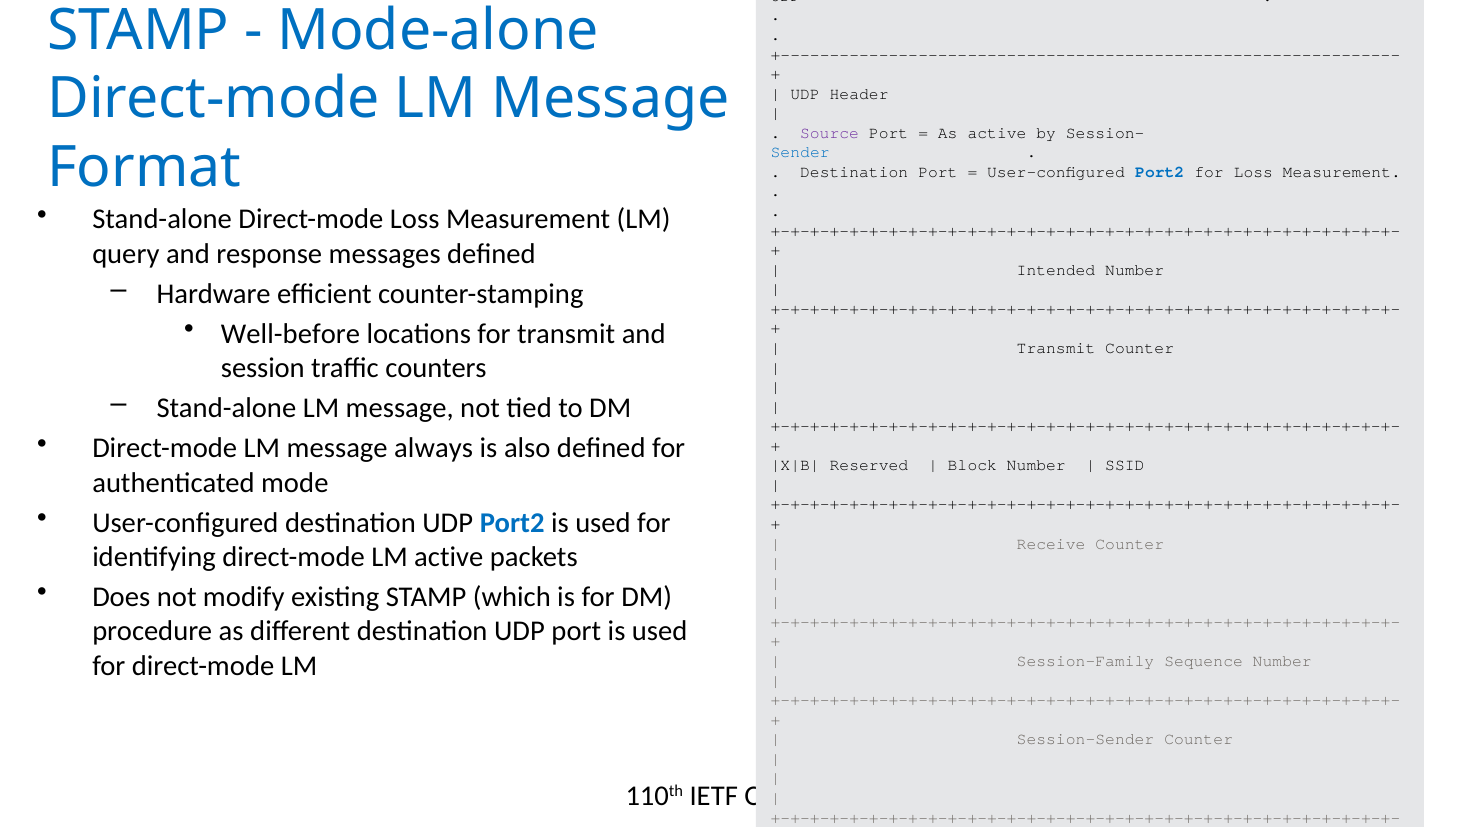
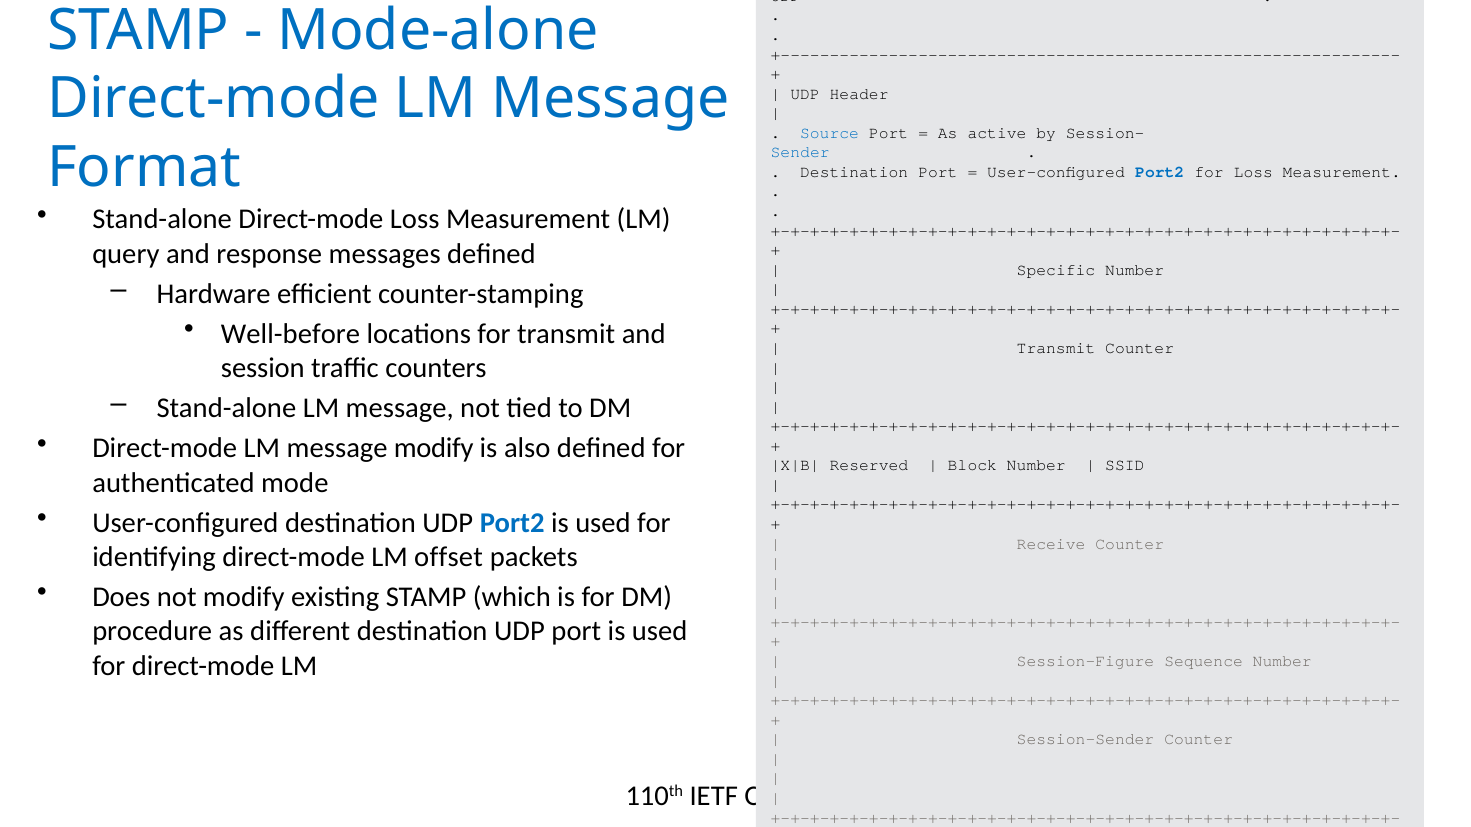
Source at (830, 133) colour: purple -> blue
Intended: Intended -> Specific
message always: always -> modify
LM active: active -> offset
Session-Family: Session-Family -> Session-Figure
